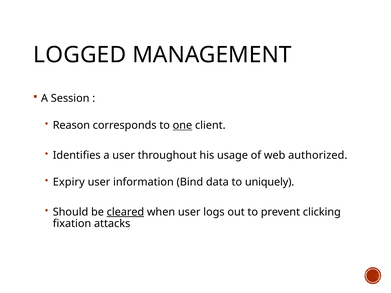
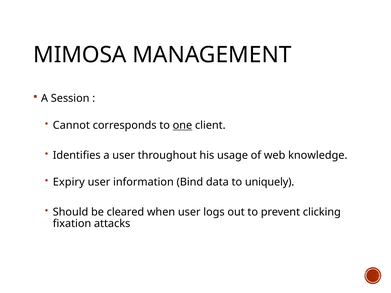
LOGGED: LOGGED -> MIMOSA
Reason: Reason -> Cannot
authorized: authorized -> knowledge
cleared underline: present -> none
